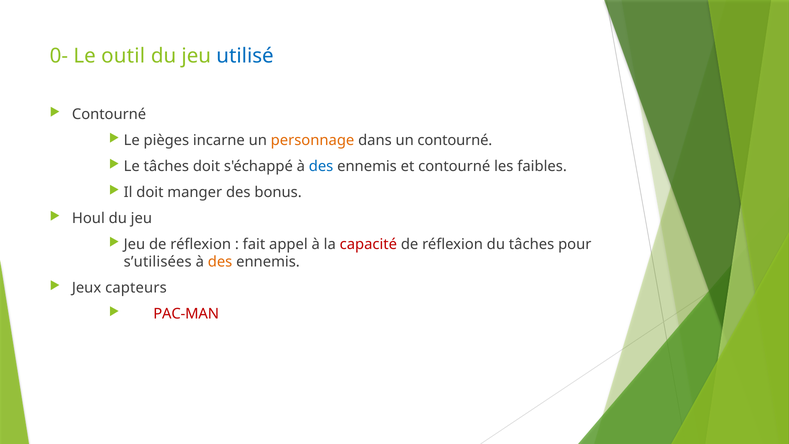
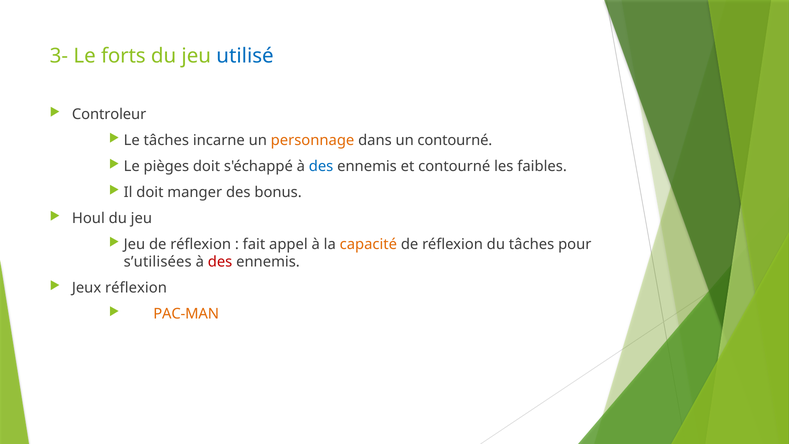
0-: 0- -> 3-
outil: outil -> forts
Contourné at (109, 114): Contourné -> Controleur
Le pièges: pièges -> tâches
Le tâches: tâches -> pièges
capacité colour: red -> orange
des at (220, 262) colour: orange -> red
Jeux capteurs: capteurs -> réflexion
PAC-MAN colour: red -> orange
